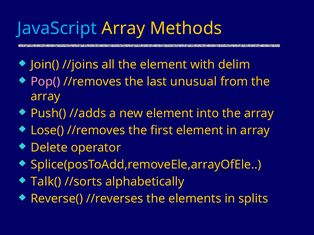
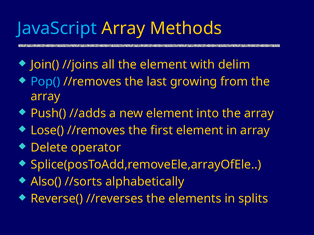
Pop( colour: pink -> light blue
unusual: unusual -> growing
Talk(: Talk( -> Also(
